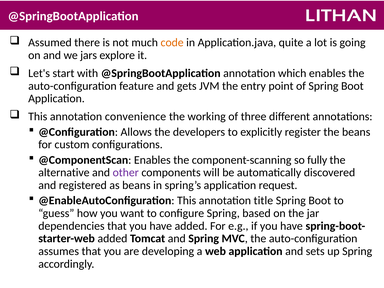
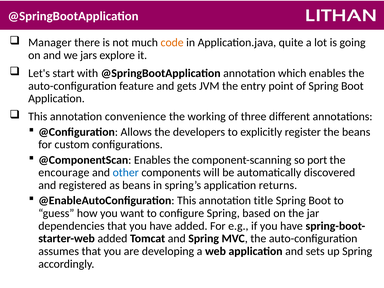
Assumed: Assumed -> Manager
fully: fully -> port
alternative: alternative -> encourage
other colour: purple -> blue
request: request -> returns
